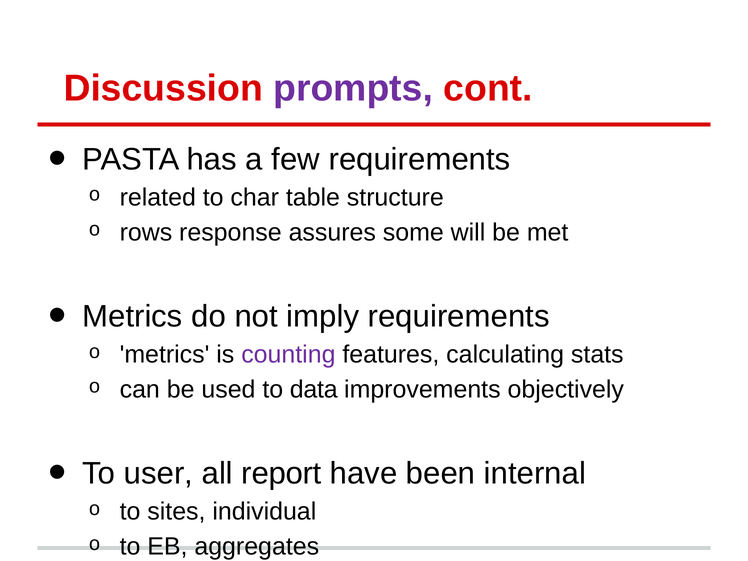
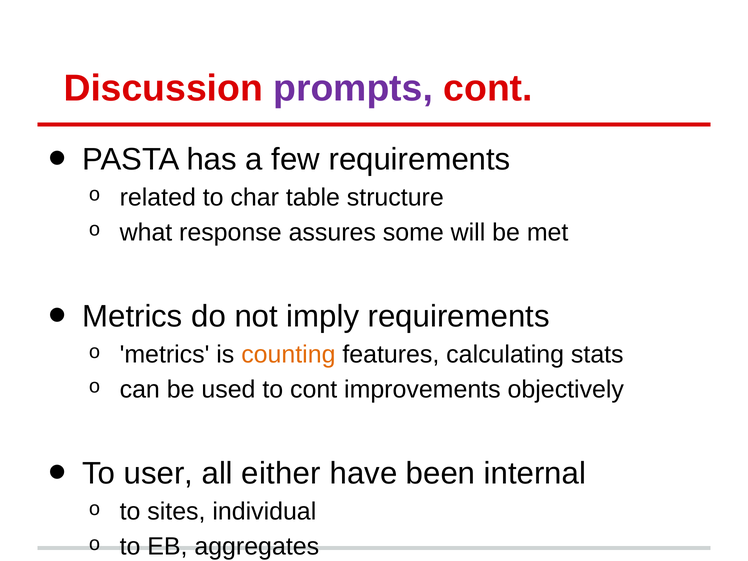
rows: rows -> what
counting colour: purple -> orange
to data: data -> cont
report: report -> either
